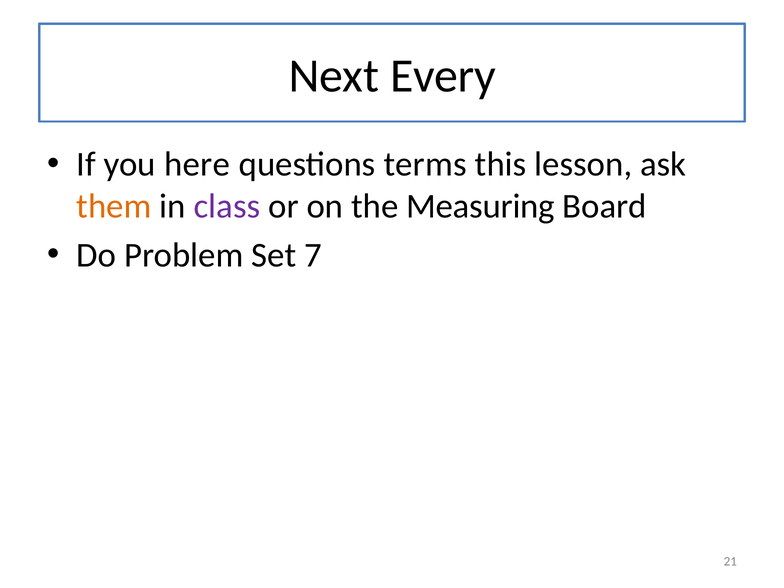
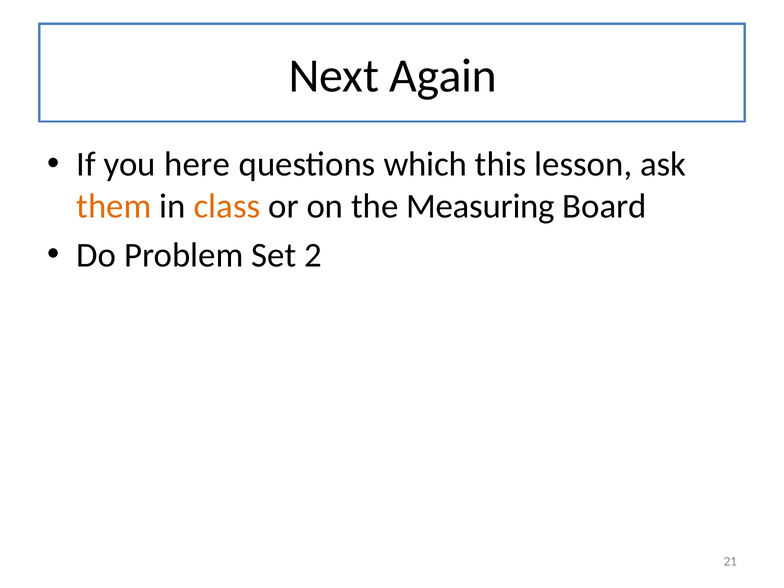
Every: Every -> Again
terms: terms -> which
class colour: purple -> orange
7: 7 -> 2
